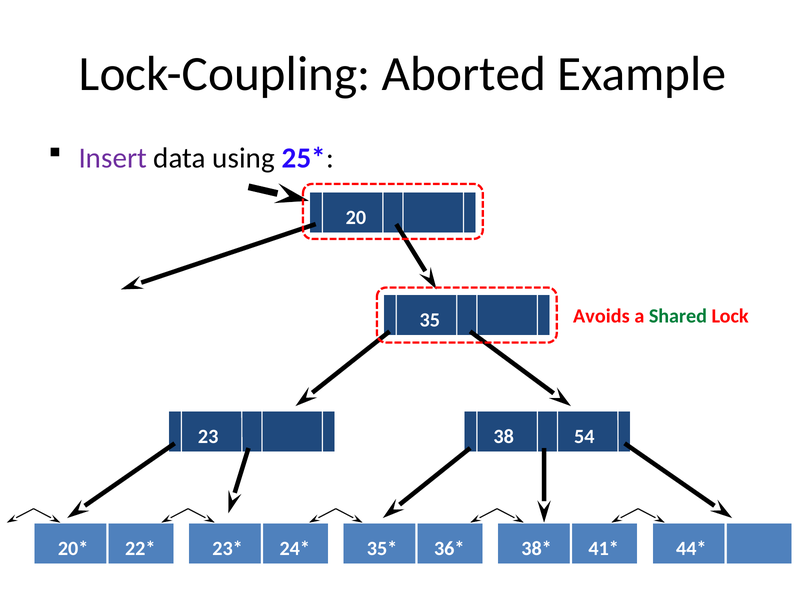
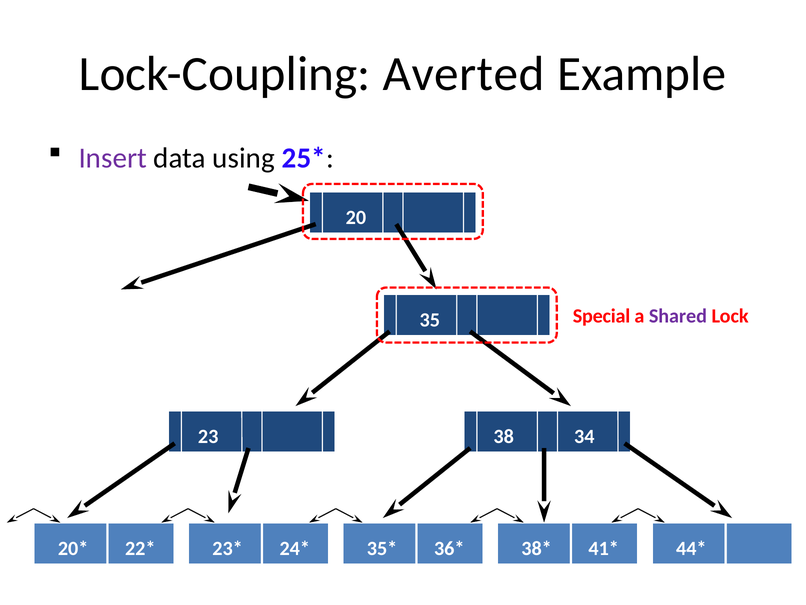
Aborted: Aborted -> Averted
Avoids: Avoids -> Special
Shared colour: green -> purple
54: 54 -> 34
